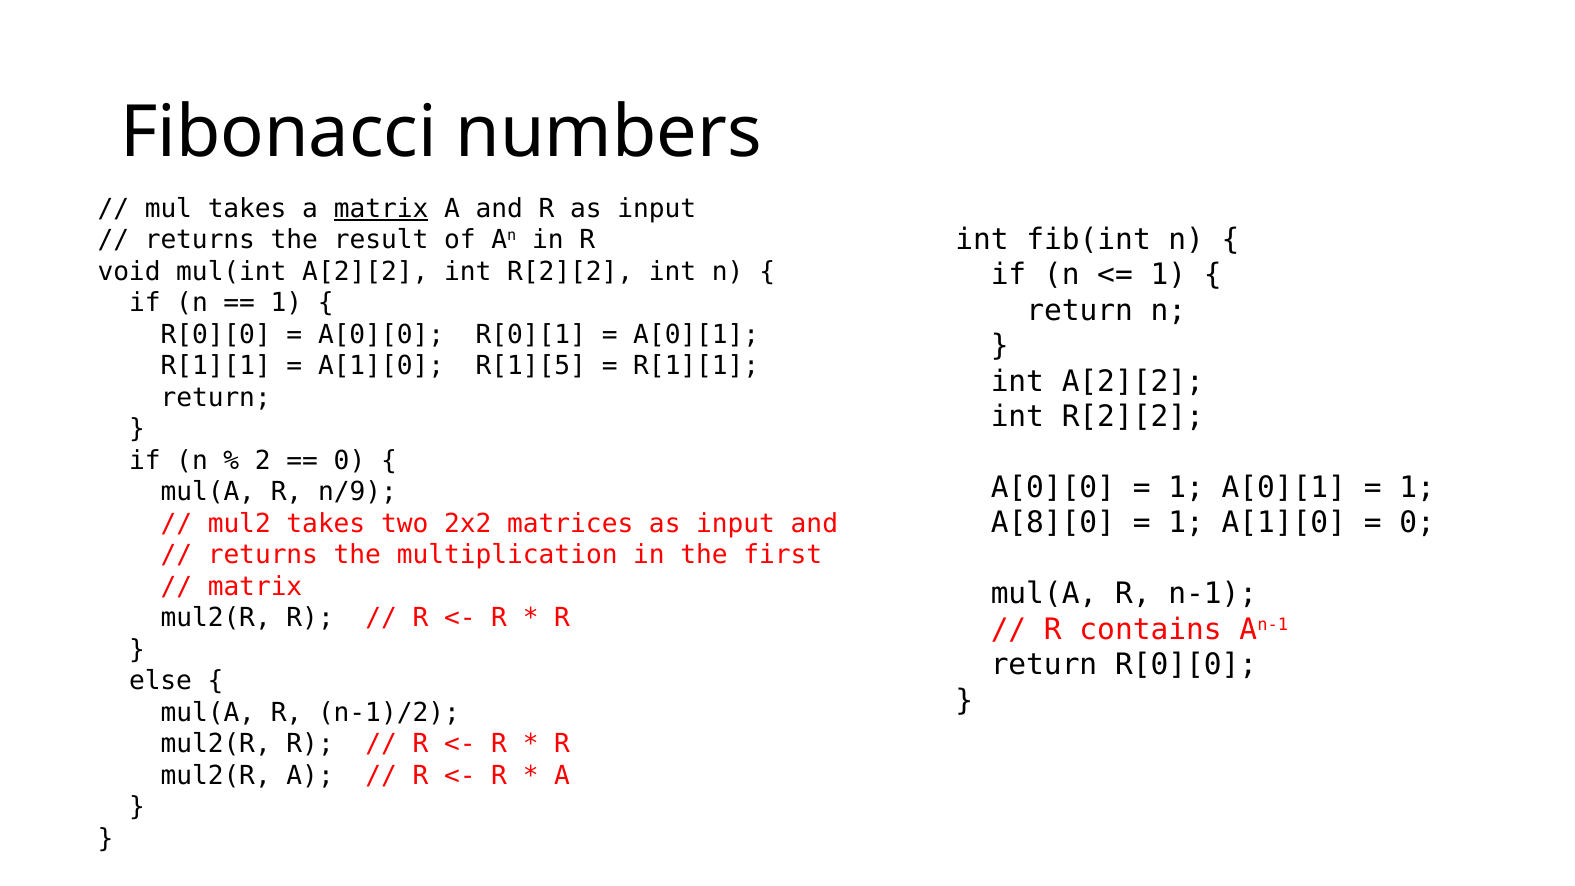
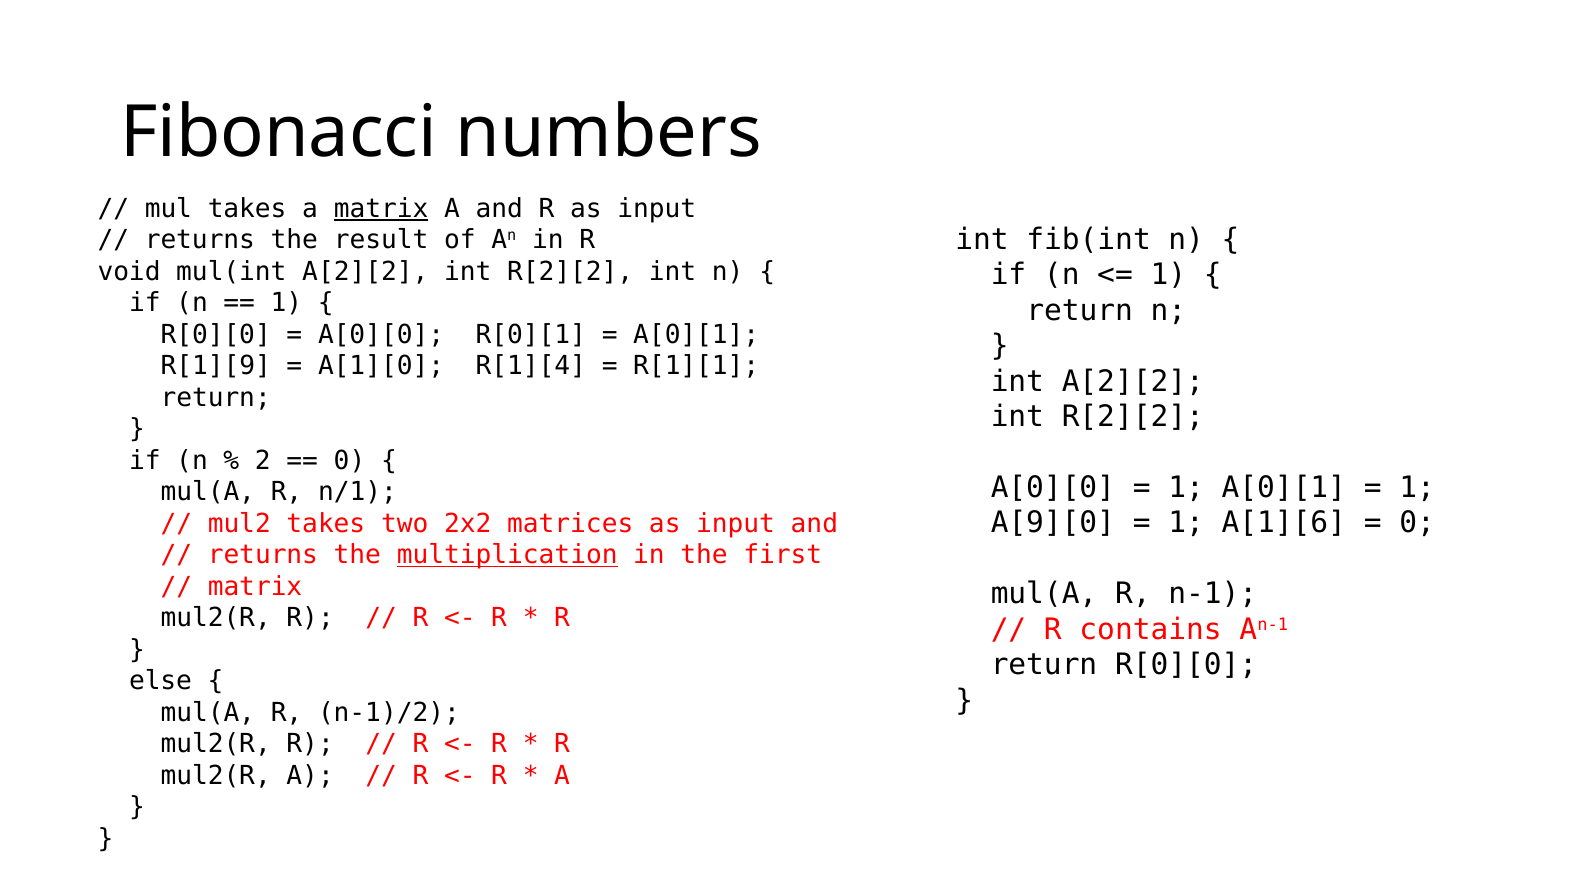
R[1][1 at (216, 366): R[1][1 -> R[1][9
R[1][5: R[1][5 -> R[1][4
n/9: n/9 -> n/1
A[8][0: A[8][0 -> A[9][0
1 A[1][0: A[1][0 -> A[1][6
multiplication underline: none -> present
